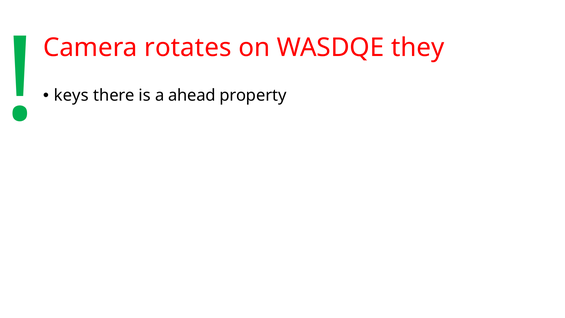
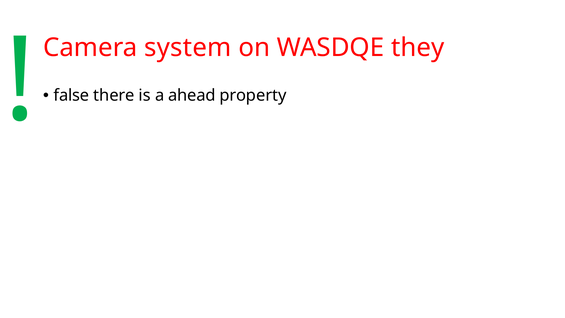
rotates: rotates -> system
keys: keys -> false
